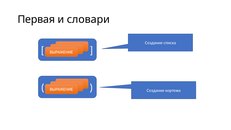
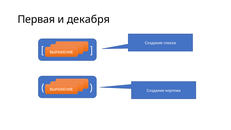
словари: словари -> декабря
